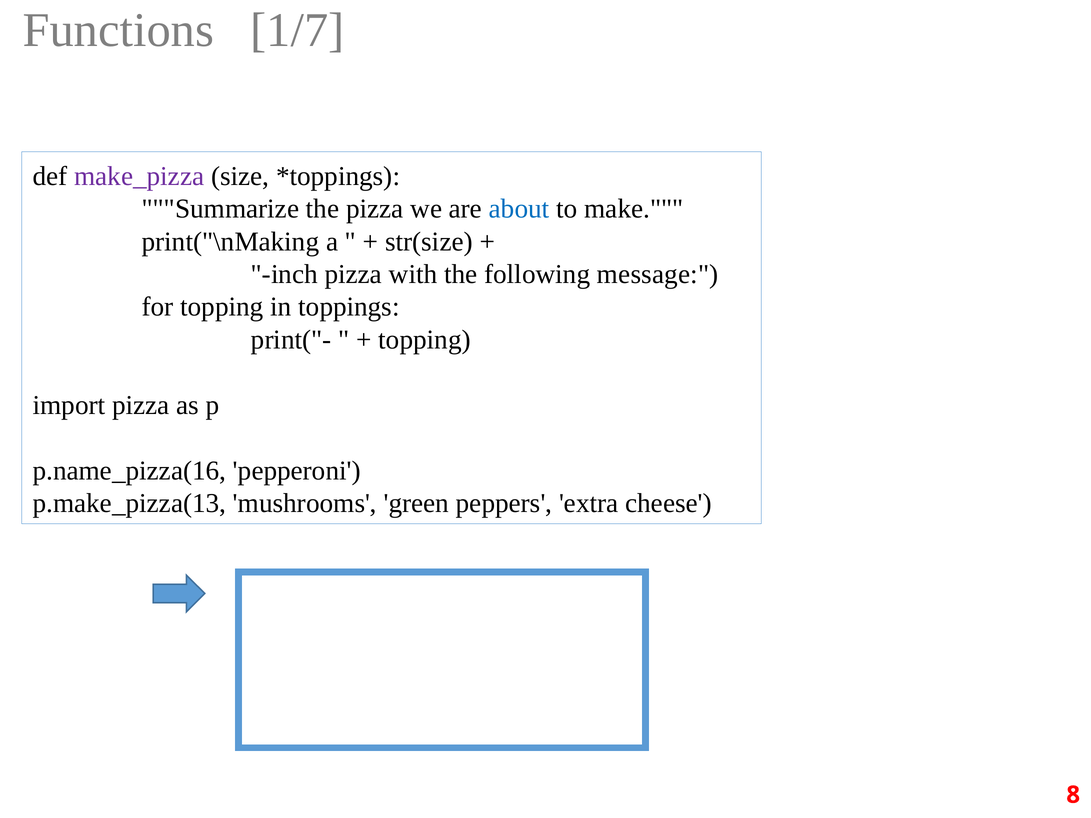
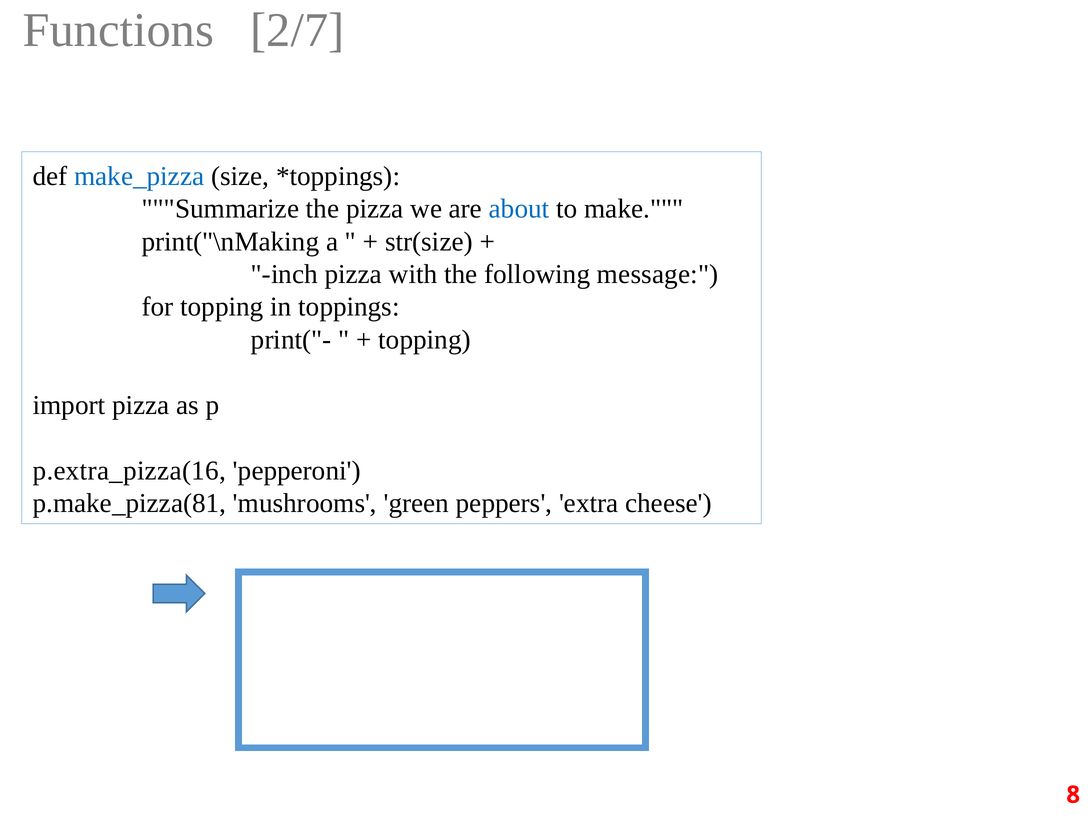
1/7: 1/7 -> 2/7
make_pizza colour: purple -> blue
p.name_pizza(16: p.name_pizza(16 -> p.extra_pizza(16
p.make_pizza(13: p.make_pizza(13 -> p.make_pizza(81
